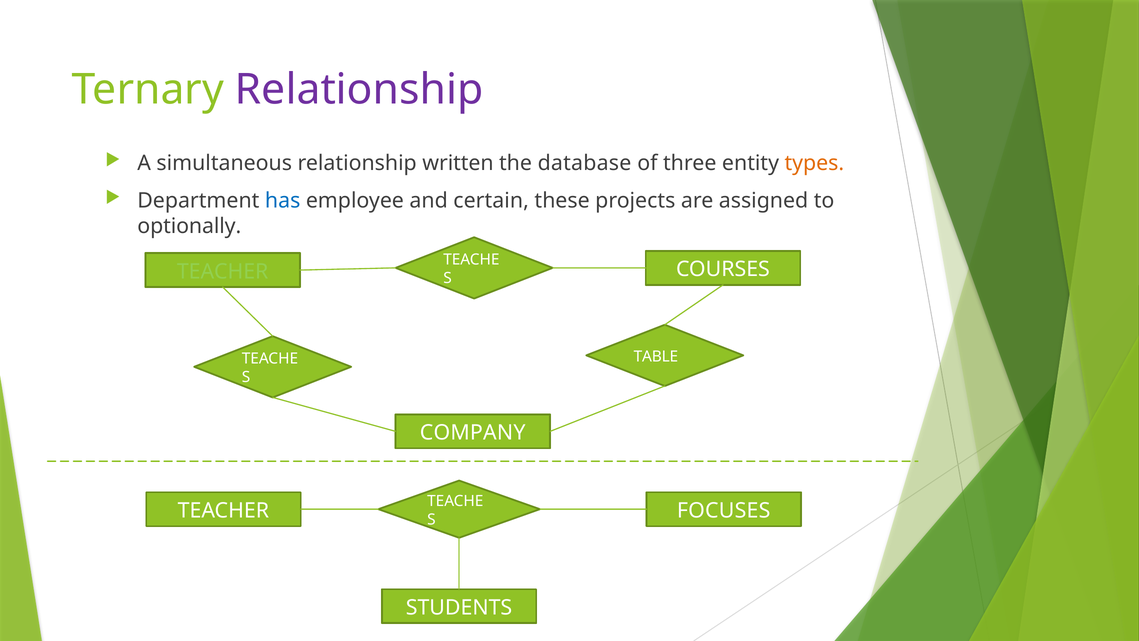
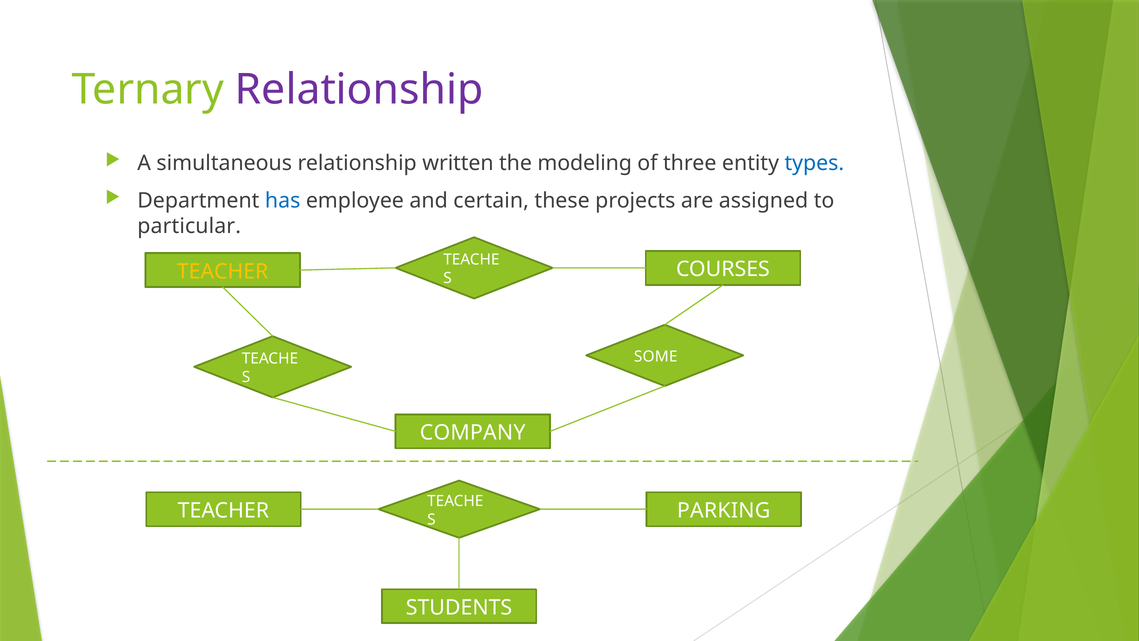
database: database -> modeling
types colour: orange -> blue
optionally: optionally -> particular
TEACHER at (223, 271) colour: light green -> yellow
TABLE: TABLE -> SOME
FOCUSES: FOCUSES -> PARKING
